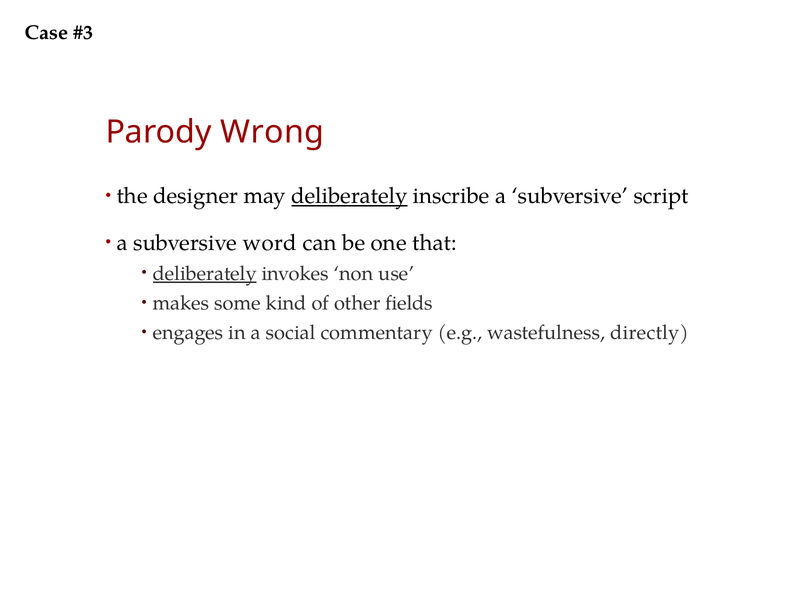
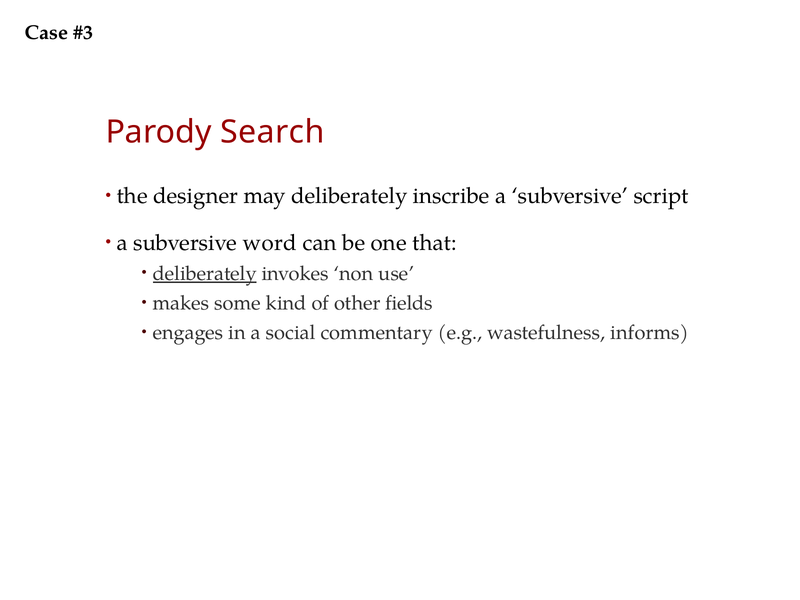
Wrong: Wrong -> Search
deliberately at (349, 196) underline: present -> none
directly: directly -> informs
